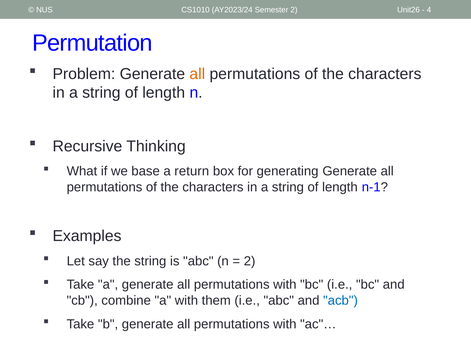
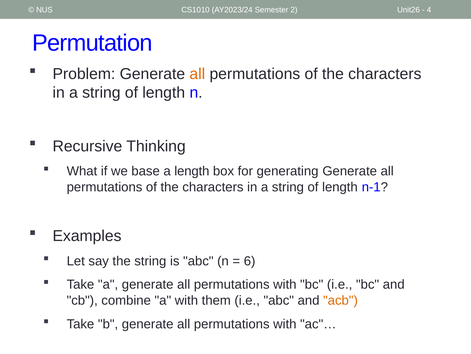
a return: return -> length
2 at (250, 260): 2 -> 6
acb colour: blue -> orange
